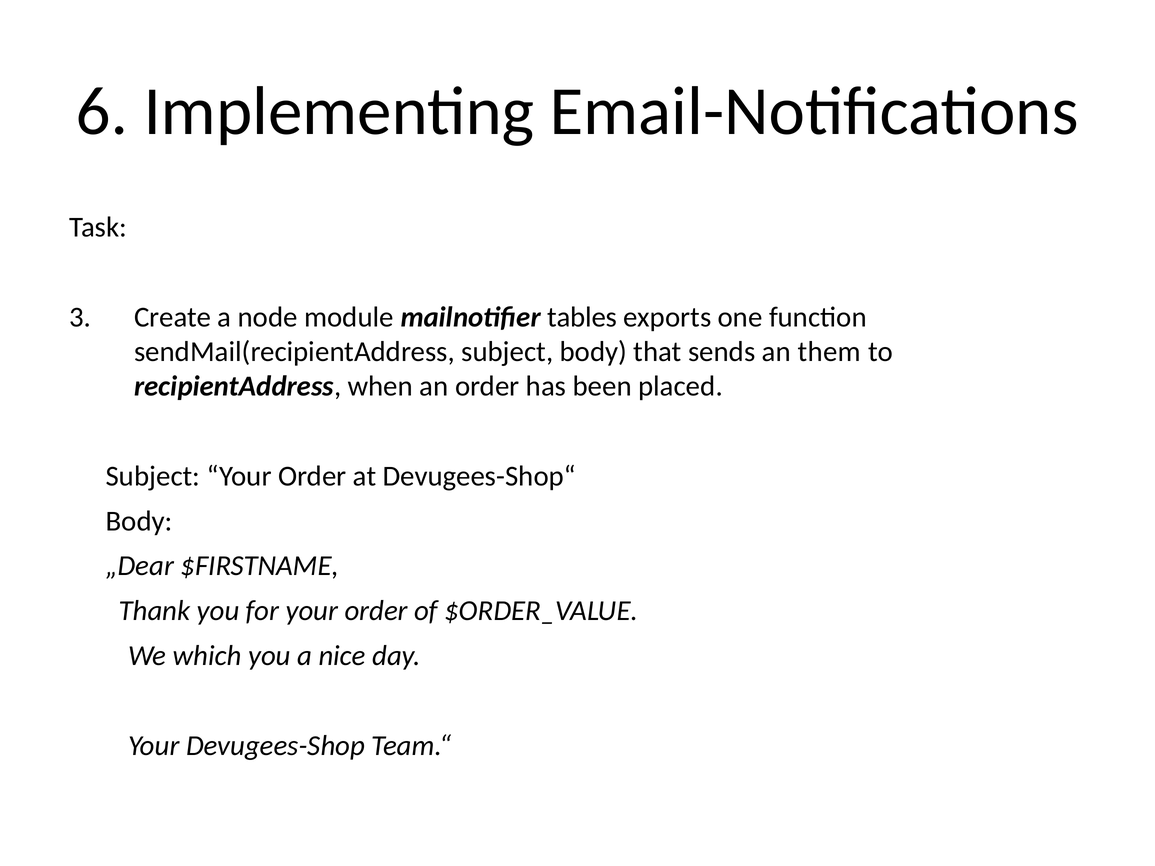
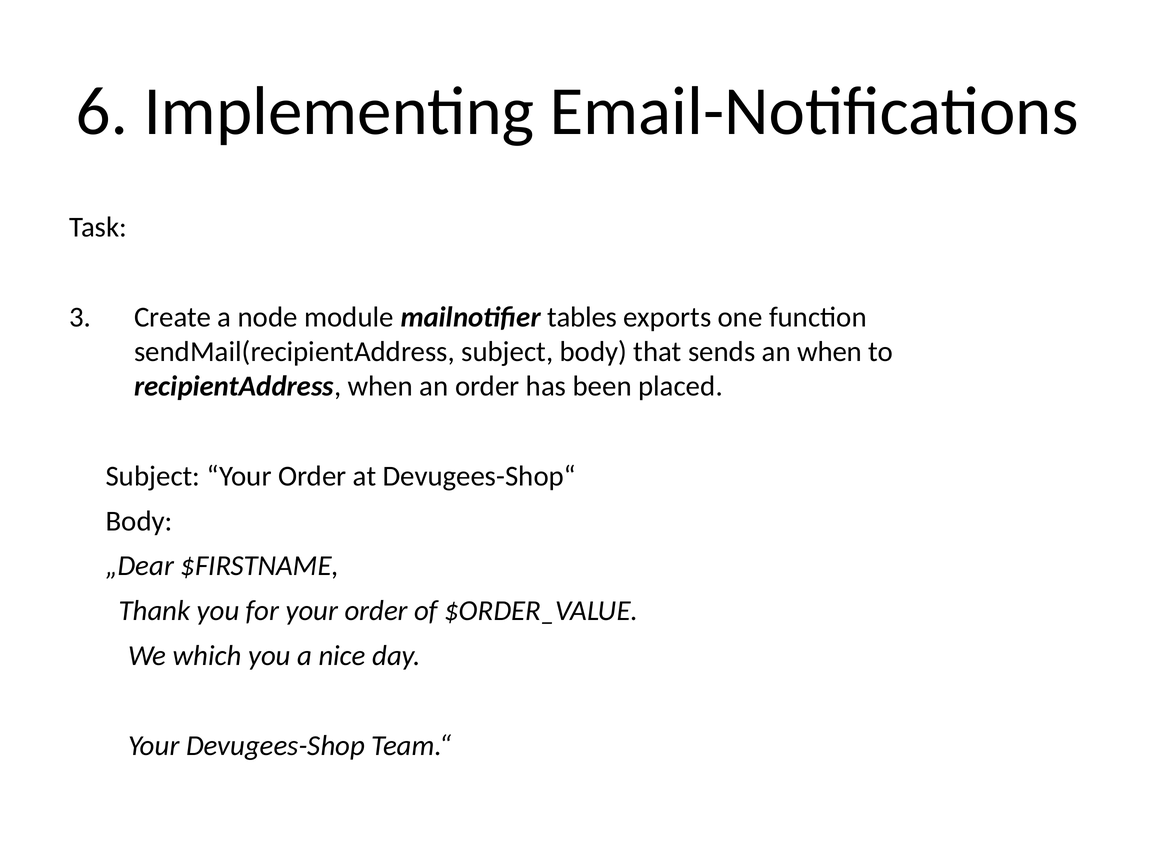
an them: them -> when
